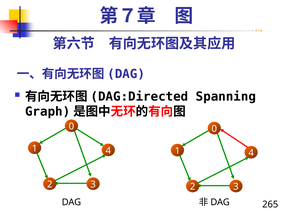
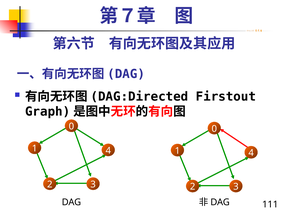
Spanning: Spanning -> Firstout
265: 265 -> 111
